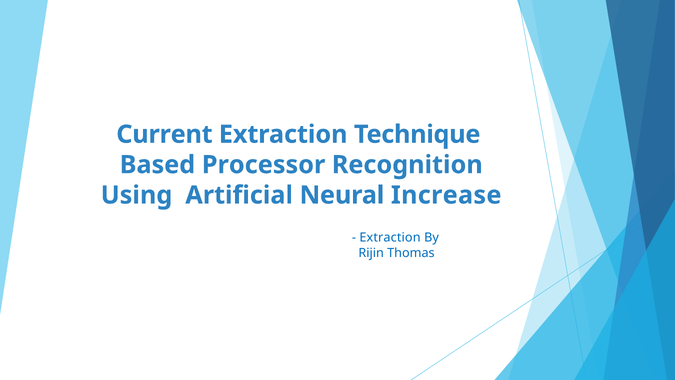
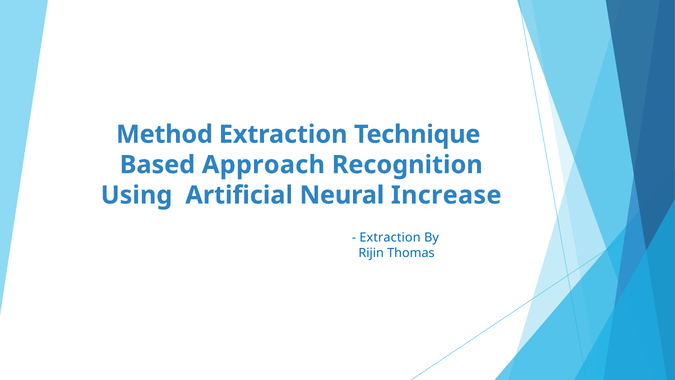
Current: Current -> Method
Processor: Processor -> Approach
